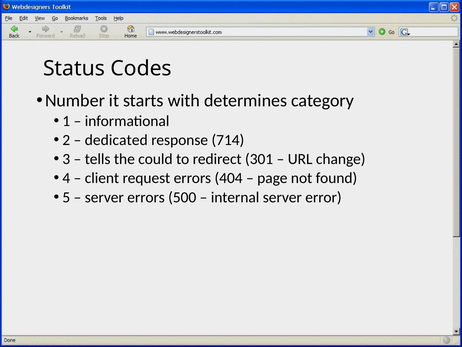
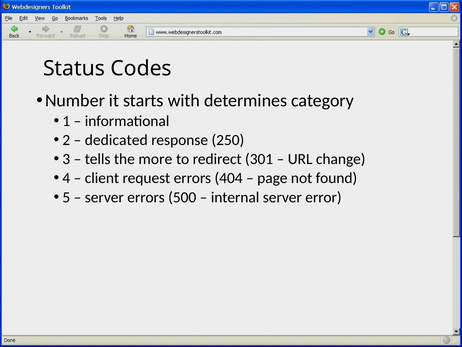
714: 714 -> 250
could: could -> more
